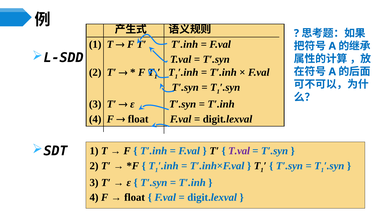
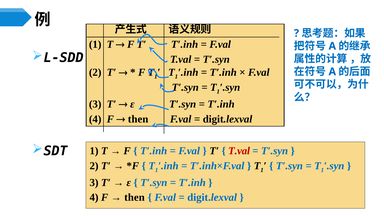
float at (138, 119): float -> then
T.val at (239, 151) colour: purple -> red
float at (135, 197): float -> then
